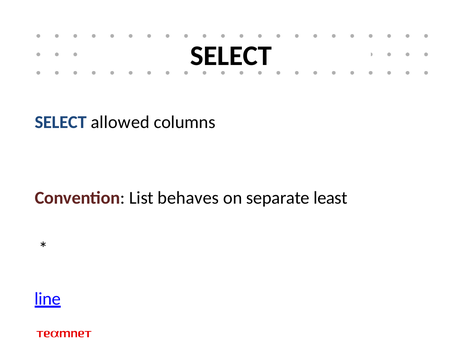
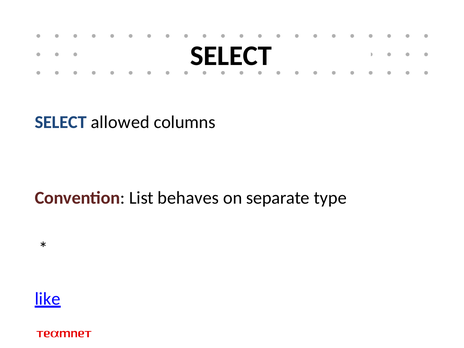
least: least -> type
line: line -> like
